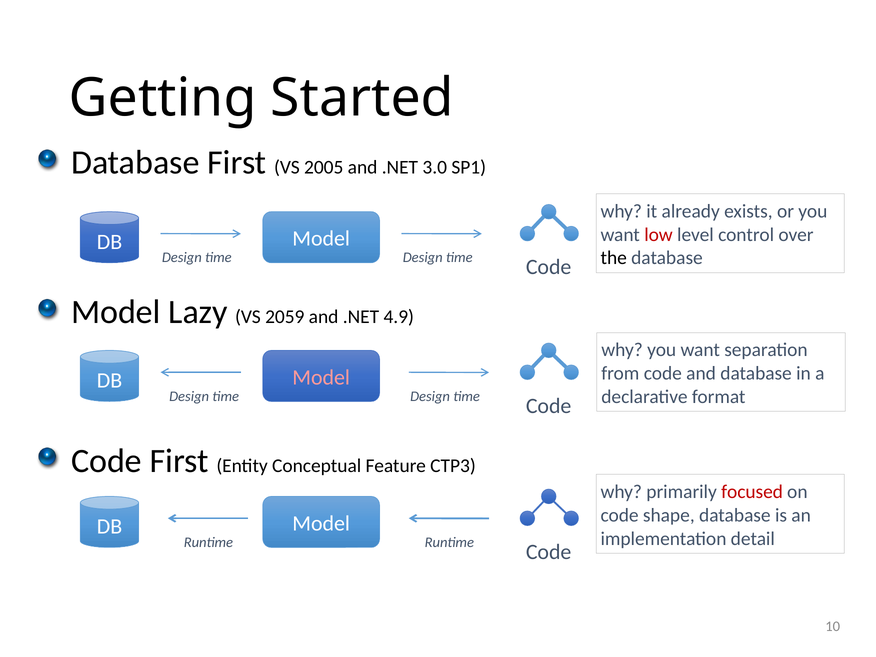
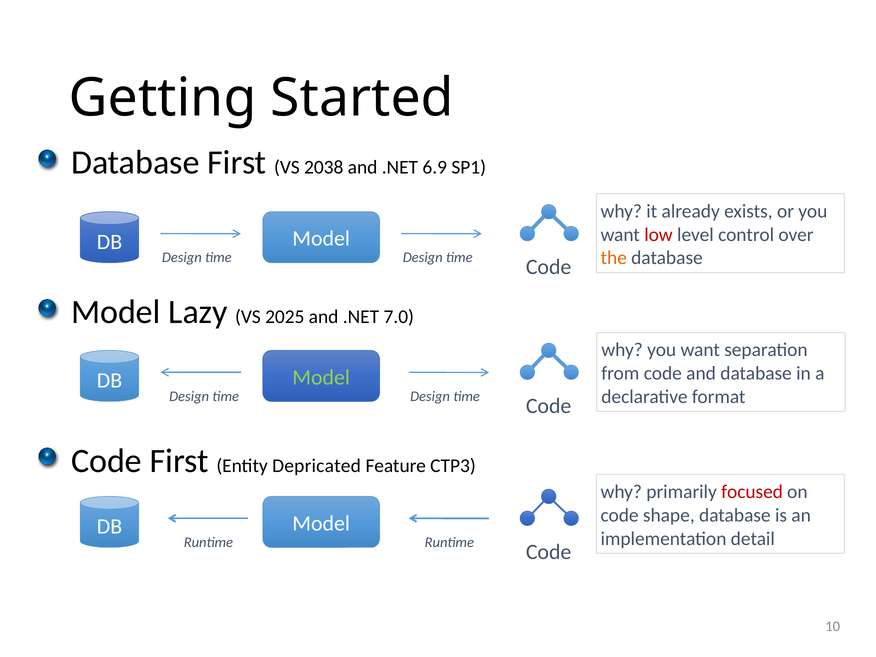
2005: 2005 -> 2038
3.0: 3.0 -> 6.9
the colour: black -> orange
2059: 2059 -> 2025
4.9: 4.9 -> 7.0
Model at (321, 377) colour: pink -> light green
Conceptual: Conceptual -> Depricated
